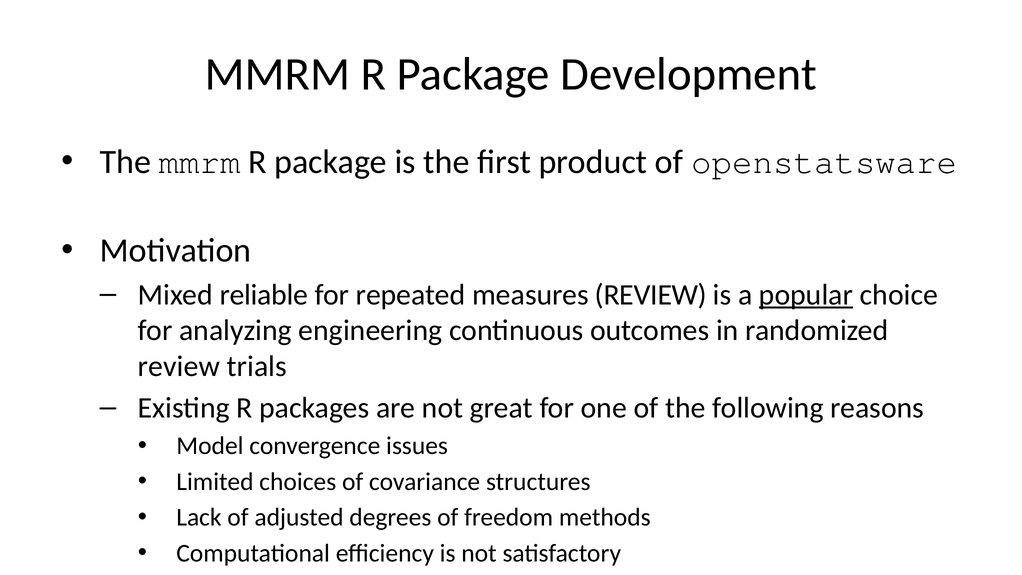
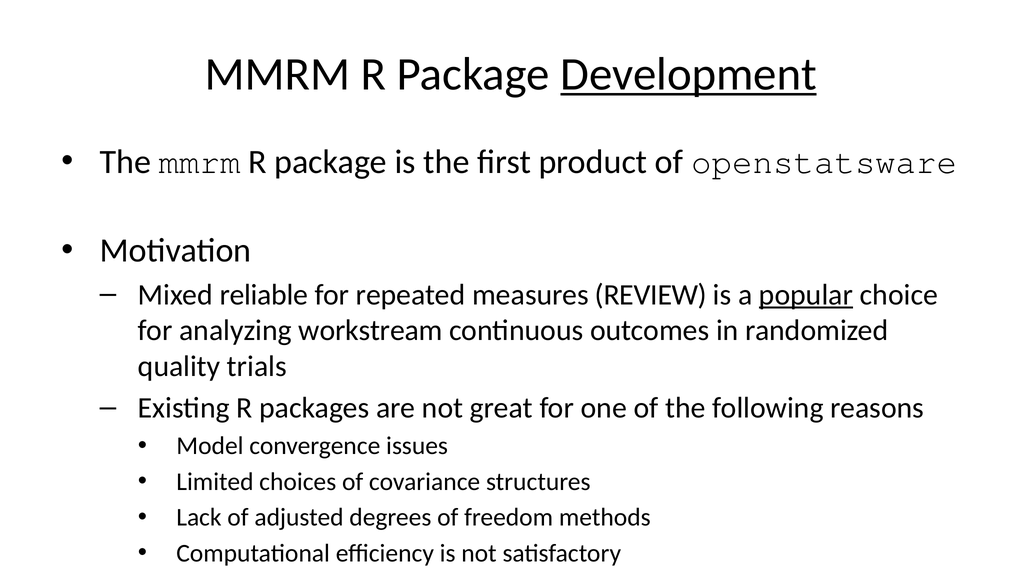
Development underline: none -> present
engineering: engineering -> workstream
review at (179, 366): review -> quality
